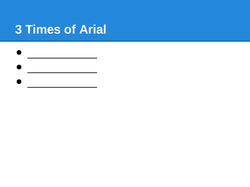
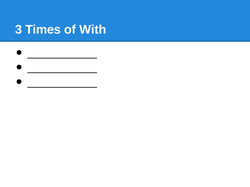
Arial: Arial -> With
